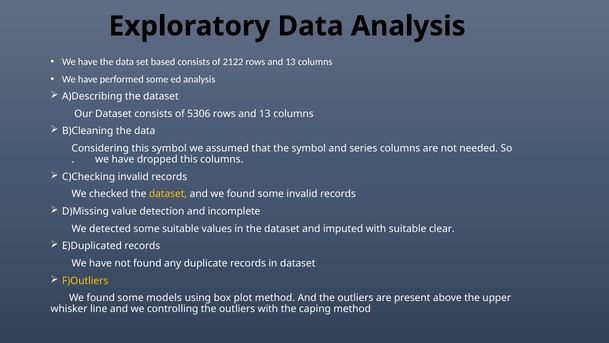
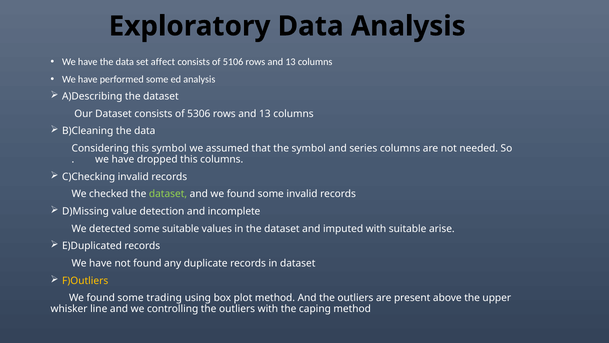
based: based -> affect
2122: 2122 -> 5106
dataset at (168, 194) colour: yellow -> light green
clear: clear -> arise
models: models -> trading
